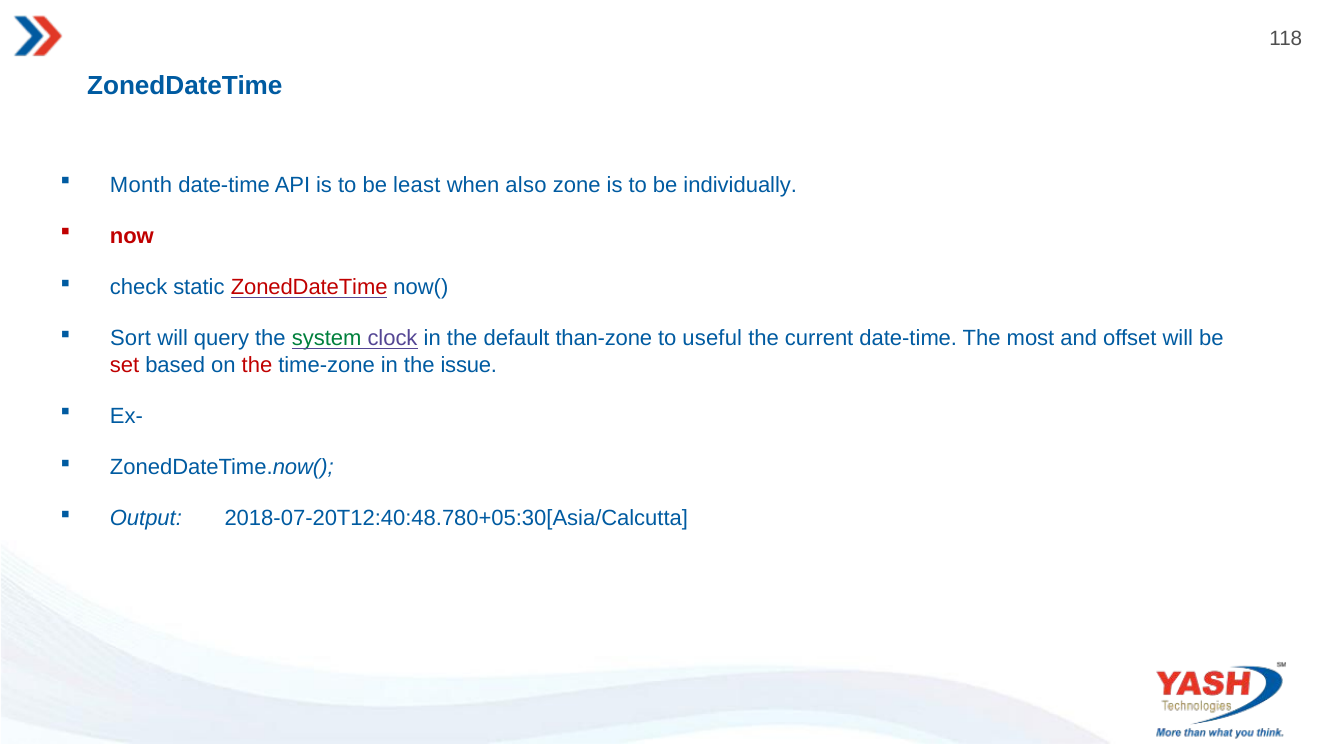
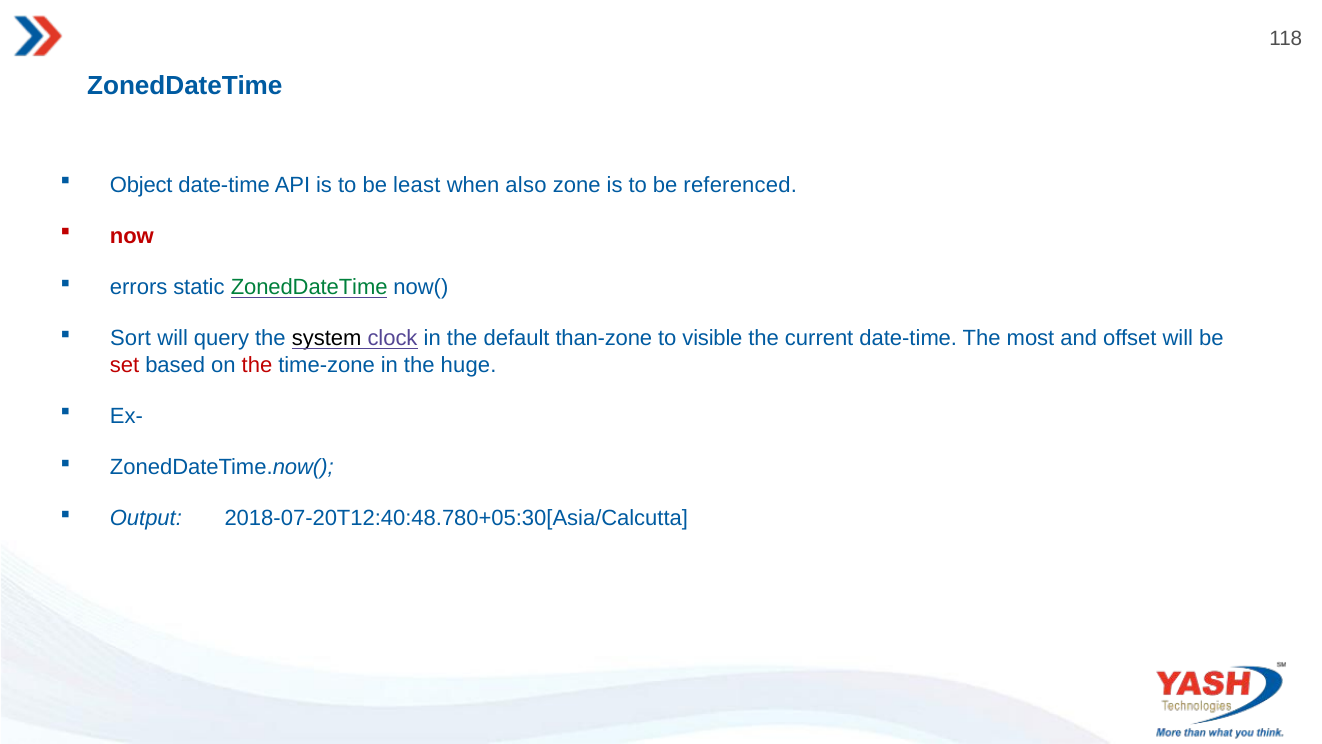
Month: Month -> Object
individually: individually -> referenced
check: check -> errors
ZonedDateTime at (309, 287) colour: red -> green
system colour: green -> black
useful: useful -> visible
issue: issue -> huge
